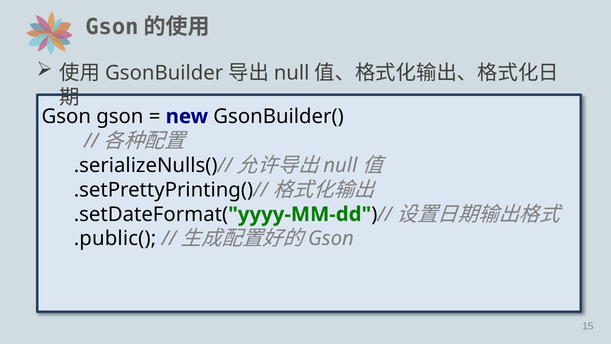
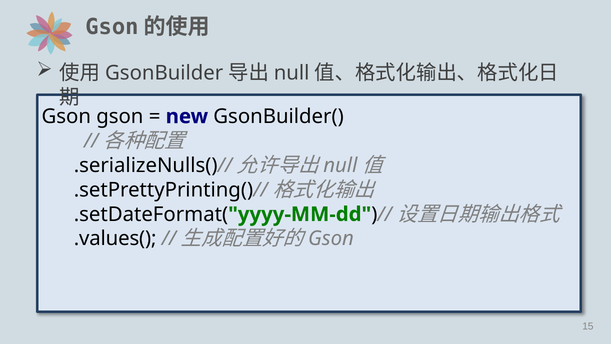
.public(: .public( -> .values(
